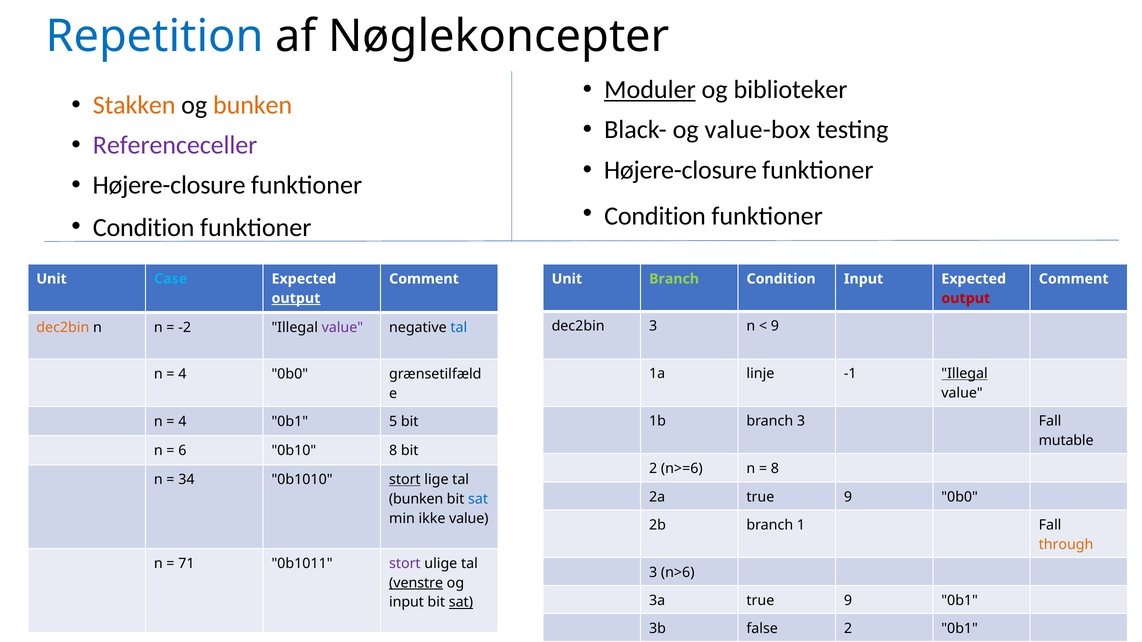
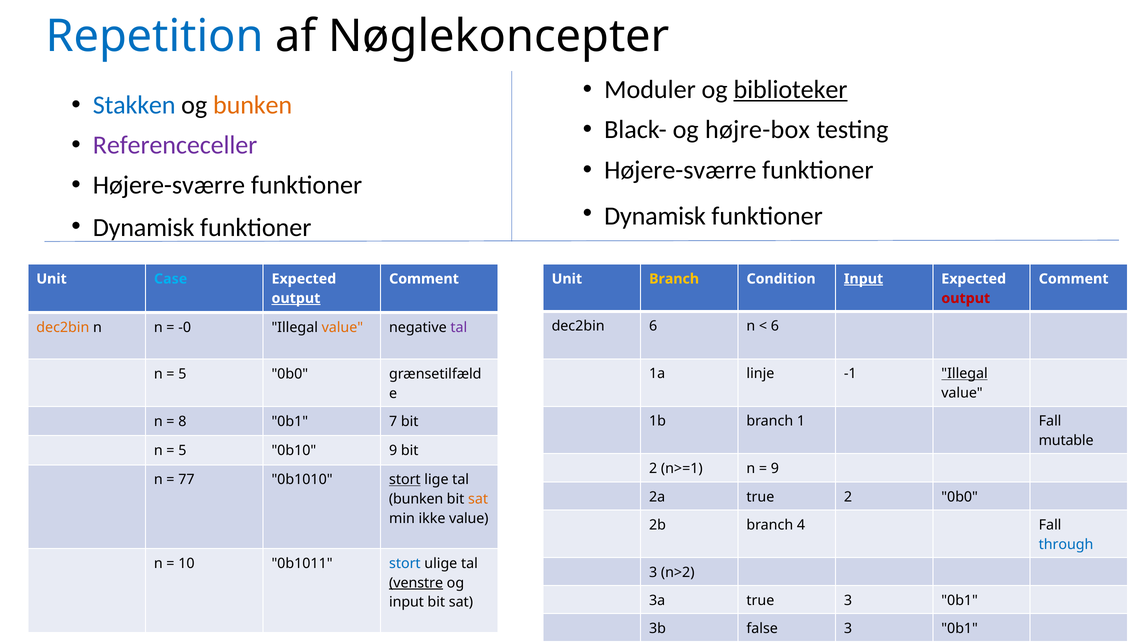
Moduler underline: present -> none
biblioteker underline: none -> present
Stakken colour: orange -> blue
value-box: value-box -> højre-box
Højere-closure at (680, 170): Højere-closure -> Højere-sværre
Højere-closure at (169, 185): Højere-closure -> Højere-sværre
Condition at (655, 216): Condition -> Dynamisk
Condition at (144, 228): Condition -> Dynamisk
Branch at (674, 279) colour: light green -> yellow
Input at (864, 279) underline: none -> present
dec2bin 3: 3 -> 6
9 at (775, 326): 9 -> 6
-2: -2 -> -0
value at (342, 328) colour: purple -> orange
tal at (459, 328) colour: blue -> purple
4 at (182, 374): 4 -> 5
branch 3: 3 -> 1
4 at (182, 422): 4 -> 8
5: 5 -> 7
6 at (182, 451): 6 -> 5
0b10 8: 8 -> 9
n>=6: n>=6 -> n>=1
8 at (775, 469): 8 -> 9
34: 34 -> 77
2a true 9: 9 -> 2
sat at (478, 499) colour: blue -> orange
1: 1 -> 4
through colour: orange -> blue
71: 71 -> 10
stort at (405, 564) colour: purple -> blue
n>6: n>6 -> n>2
3a true 9: 9 -> 3
sat at (461, 603) underline: present -> none
false 2: 2 -> 3
